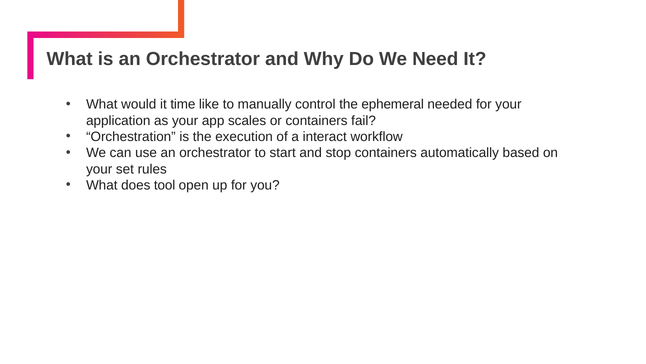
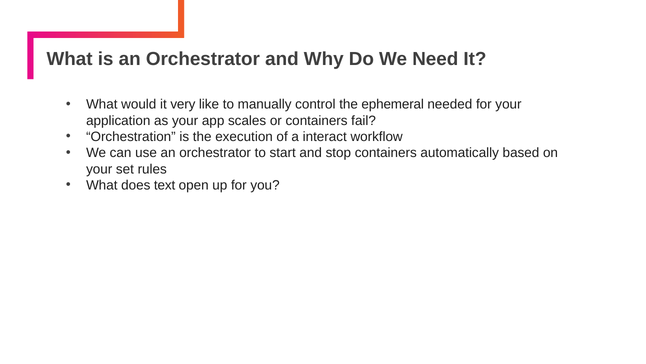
time: time -> very
tool: tool -> text
